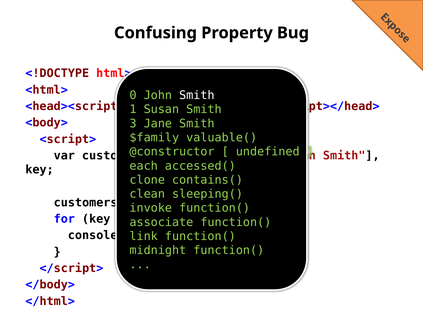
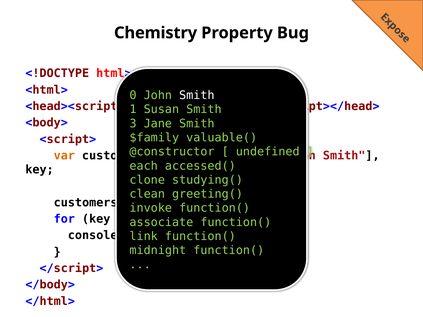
Confusing: Confusing -> Chemistry
var colour: black -> orange
contains(: contains( -> studying(
sleeping(: sleeping( -> greeting(
